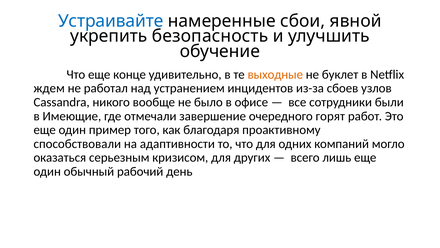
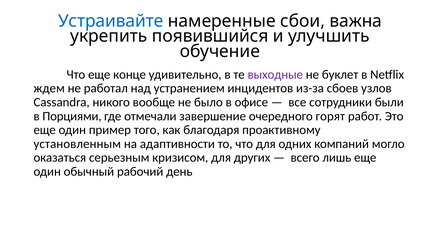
явной: явной -> важна
безопасность: безопасность -> появившийся
выходные colour: orange -> purple
Имеющие: Имеющие -> Порциями
способствовали: способствовали -> установленным
